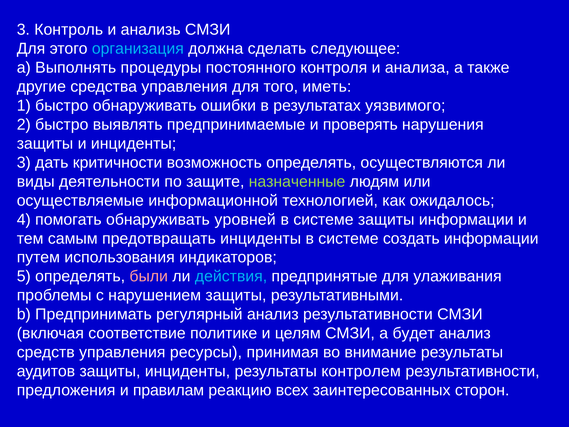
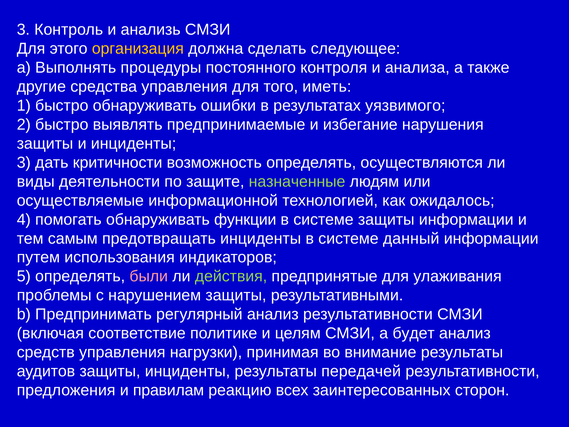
организация colour: light blue -> yellow
проверять: проверять -> избегание
уровней: уровней -> функции
создать: создать -> данный
действия colour: light blue -> light green
ресурсы: ресурсы -> нагрузки
контролем: контролем -> передачей
